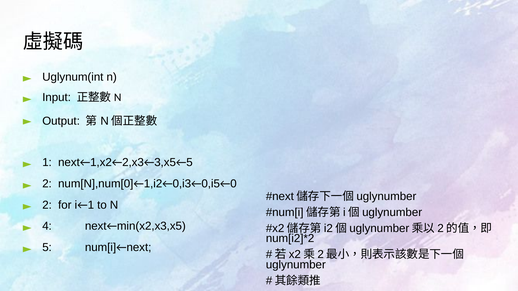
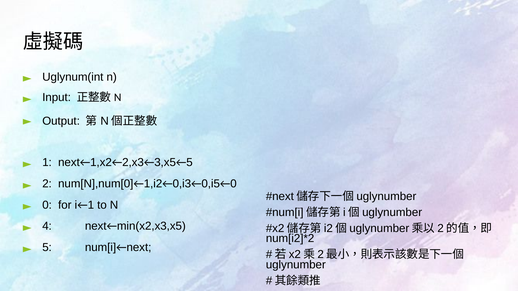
2 at (47, 205): 2 -> 0
